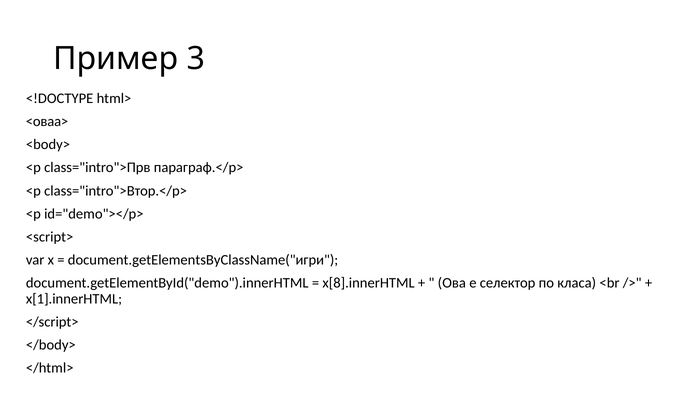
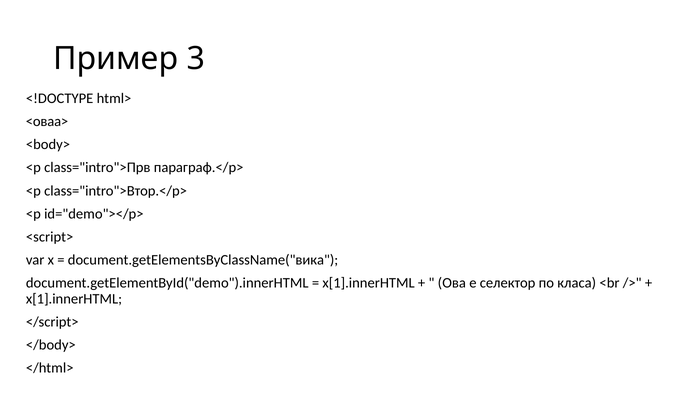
document.getElementsByClassName("игри: document.getElementsByClassName("игри -> document.getElementsByClassName("вика
x[8].innerHTML at (369, 283): x[8].innerHTML -> x[1].innerHTML
